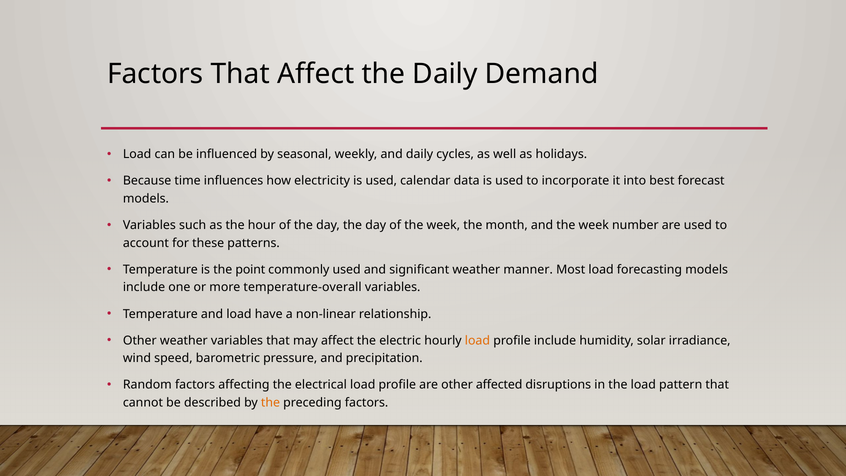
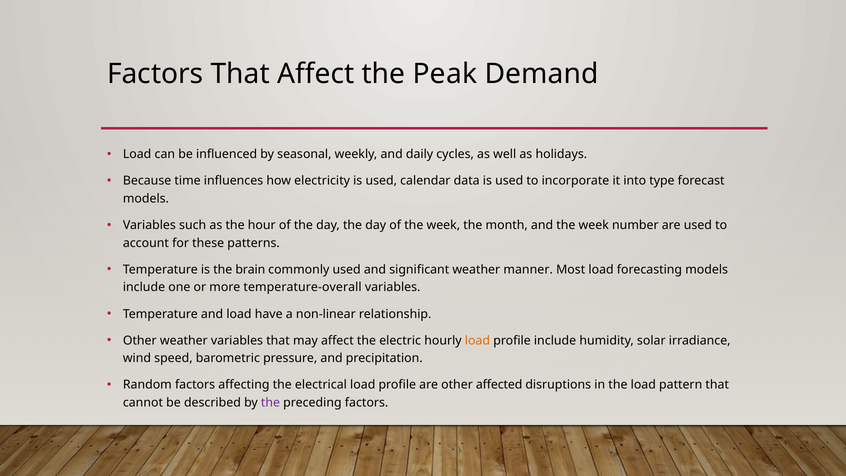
the Daily: Daily -> Peak
best: best -> type
point: point -> brain
the at (270, 403) colour: orange -> purple
